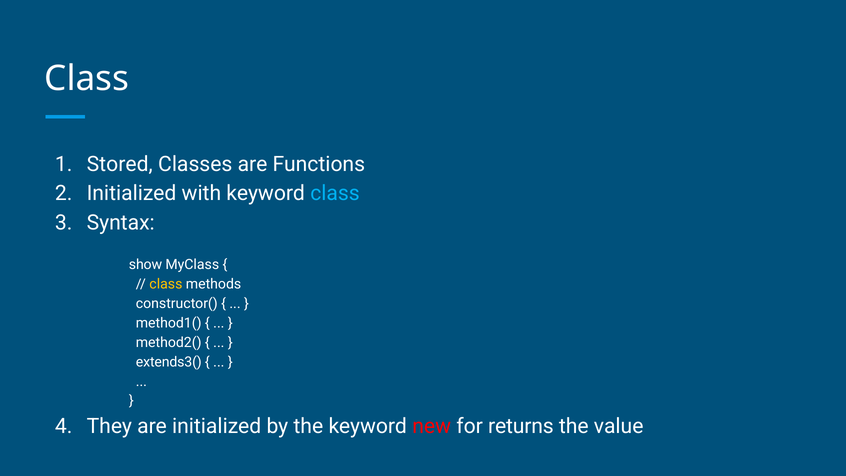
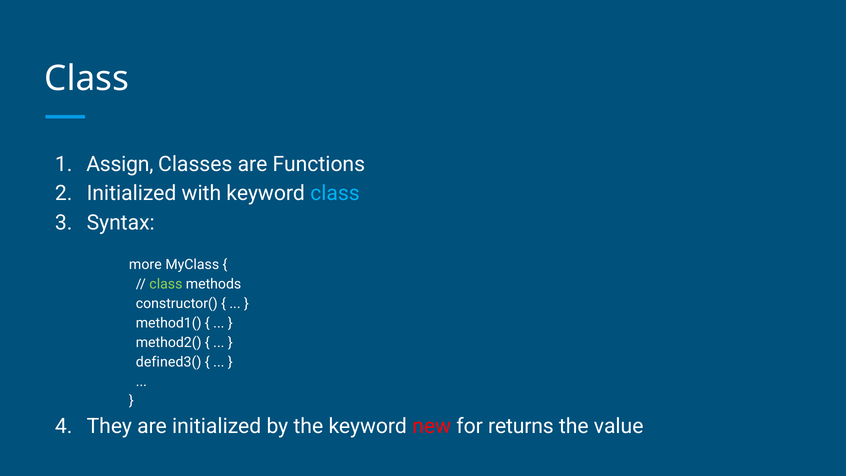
Stored: Stored -> Assign
show: show -> more
class at (166, 284) colour: yellow -> light green
extends3(: extends3( -> defined3(
